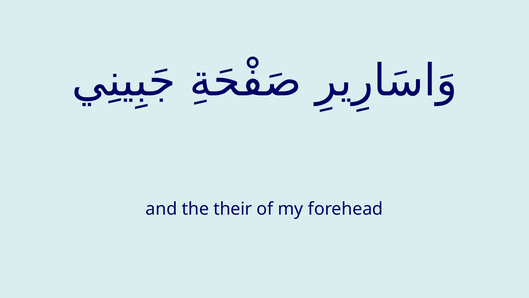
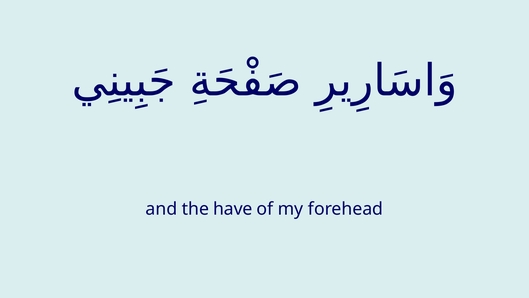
their: their -> have
